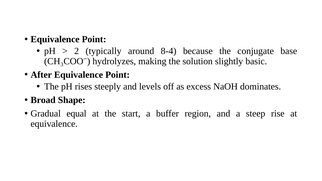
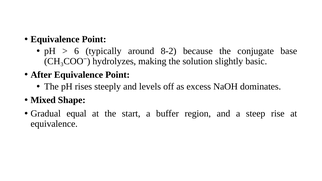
2: 2 -> 6
8-4: 8-4 -> 8-2
Broad: Broad -> Mixed
